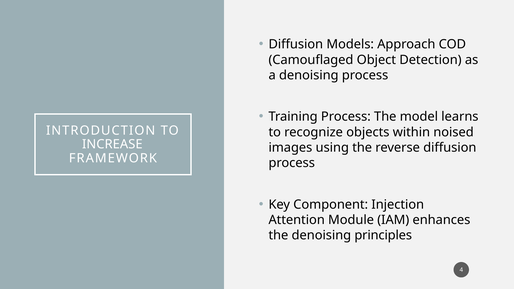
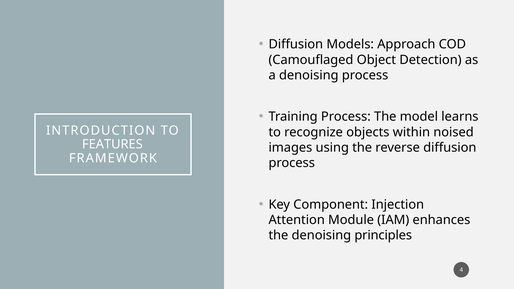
INCREASE: INCREASE -> FEATURES
